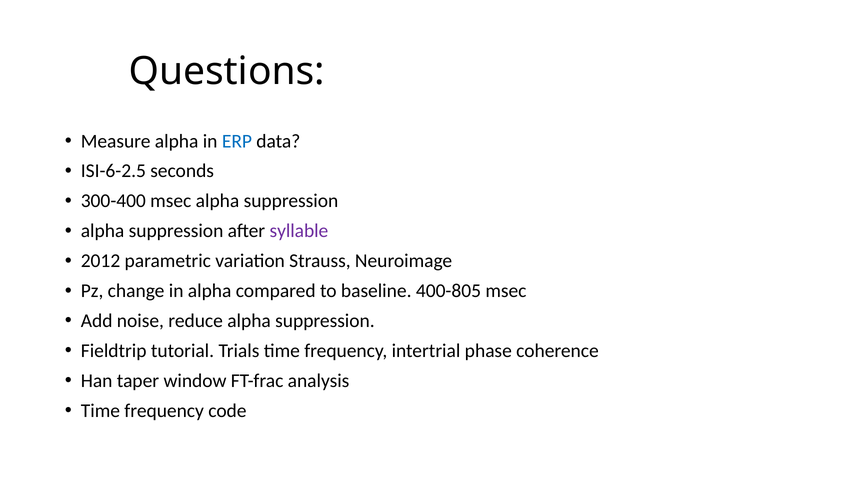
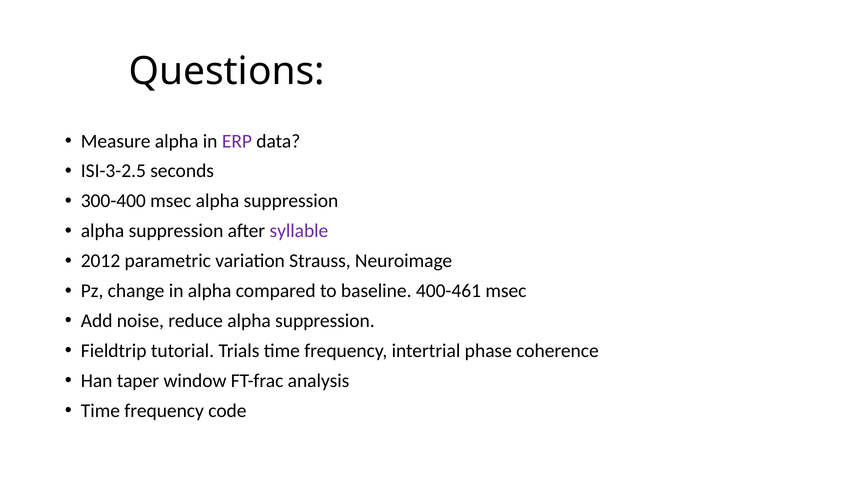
ERP colour: blue -> purple
ISI-6-2.5: ISI-6-2.5 -> ISI-3-2.5
400-805: 400-805 -> 400-461
